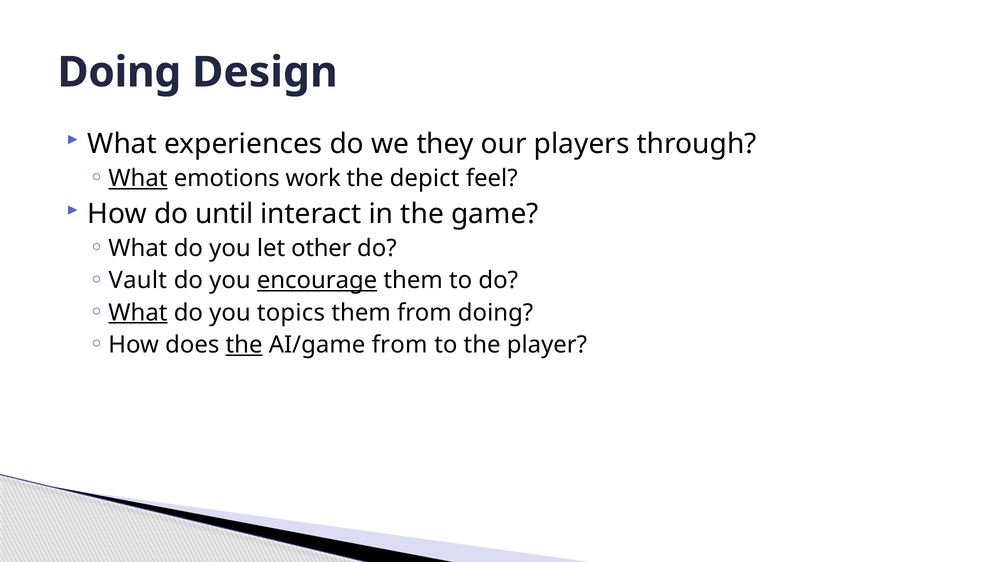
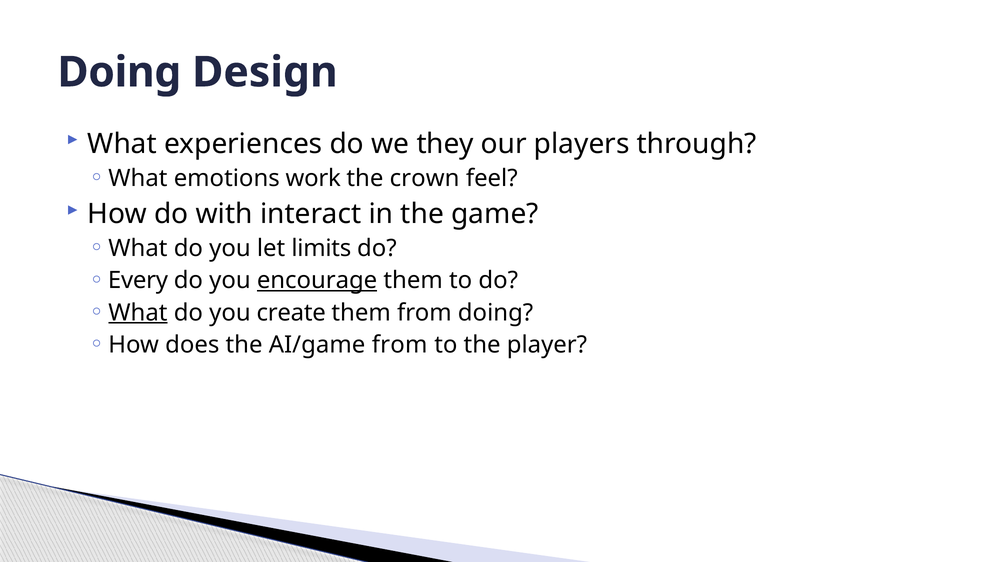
What at (138, 178) underline: present -> none
depict: depict -> crown
until: until -> with
other: other -> limits
Vault: Vault -> Every
topics: topics -> create
the at (244, 345) underline: present -> none
